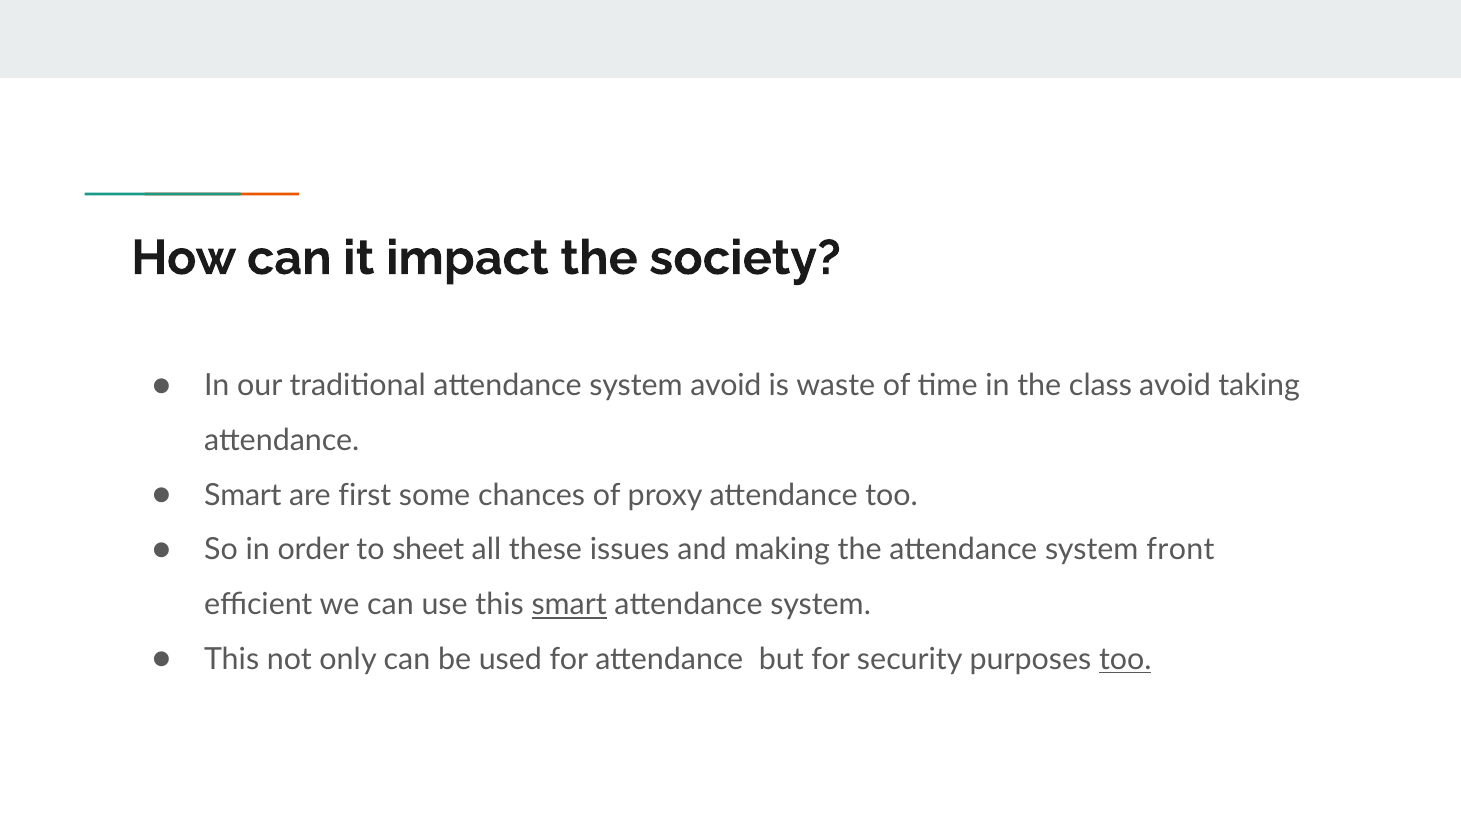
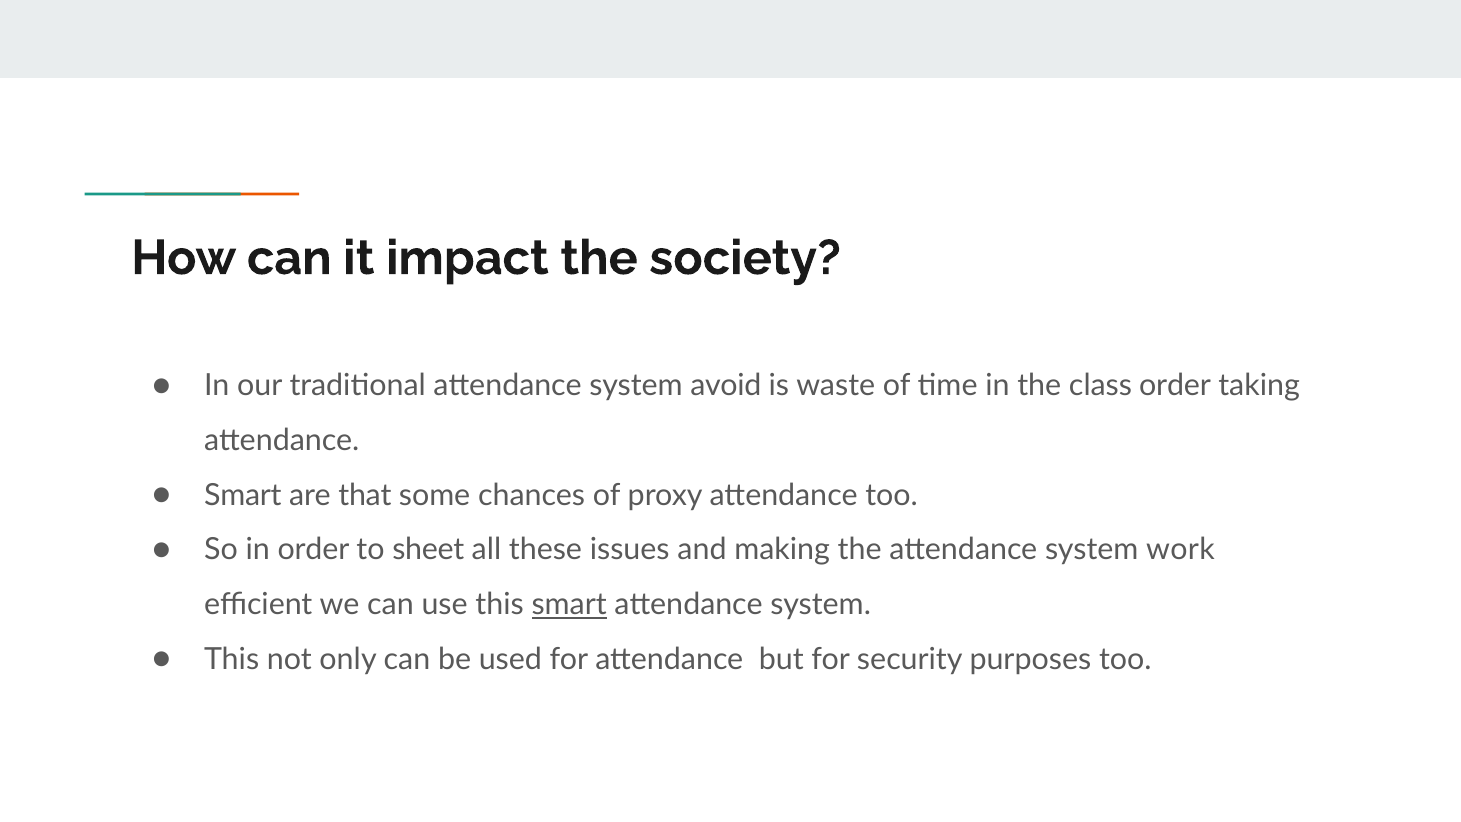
class avoid: avoid -> order
first: first -> that
front: front -> work
too at (1125, 659) underline: present -> none
